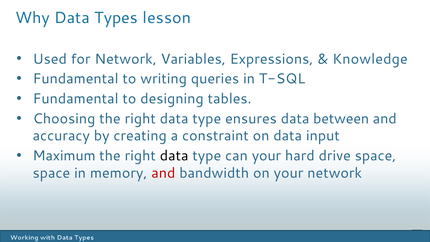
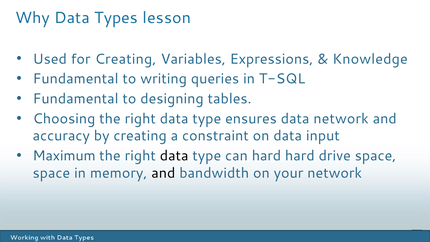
for Network: Network -> Creating
data between: between -> network
can your: your -> hard
and at (163, 173) colour: red -> black
